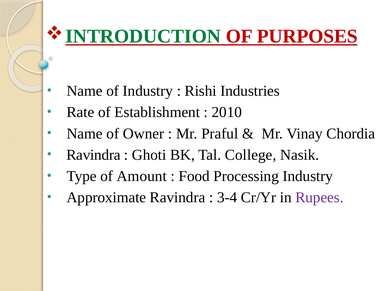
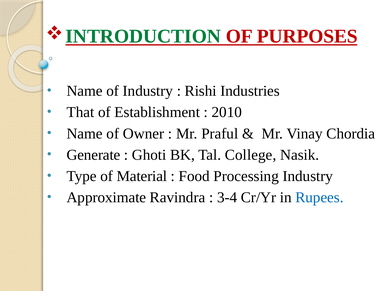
Rate: Rate -> That
Ravindra at (93, 155): Ravindra -> Generate
Amount: Amount -> Material
Rupees colour: purple -> blue
